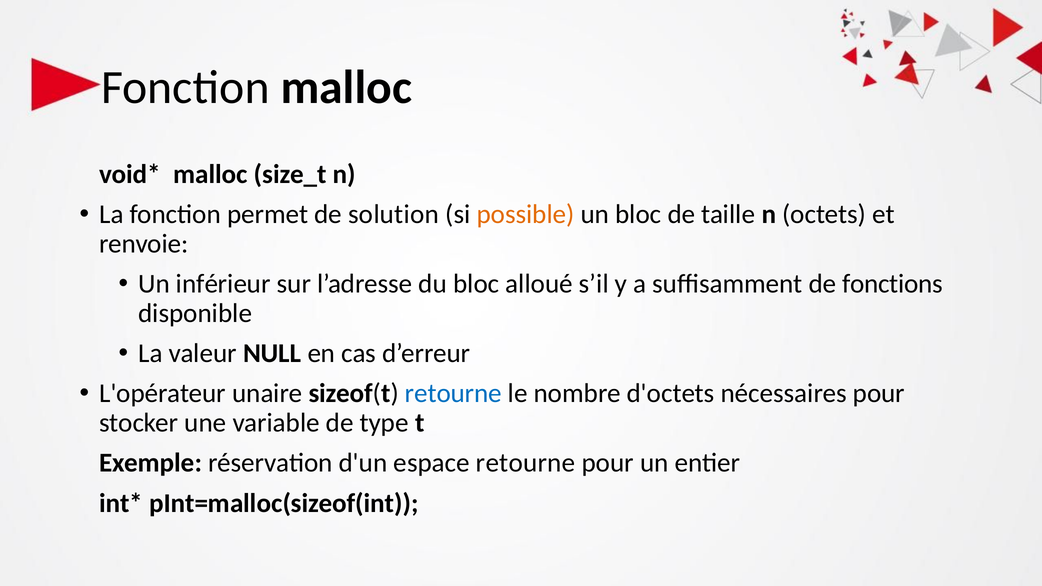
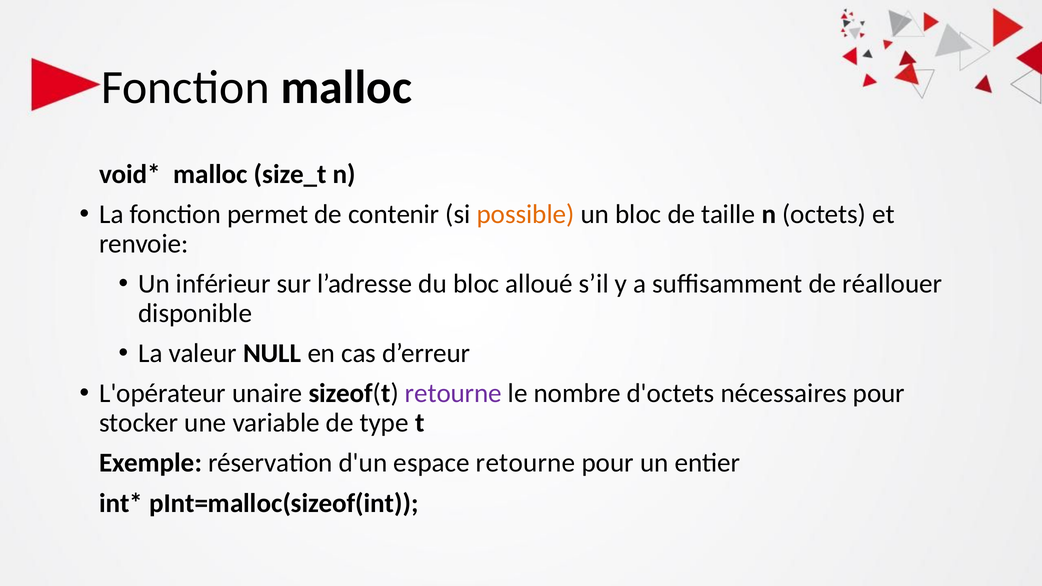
solution: solution -> contenir
fonctions: fonctions -> réallouer
retourne at (453, 394) colour: blue -> purple
